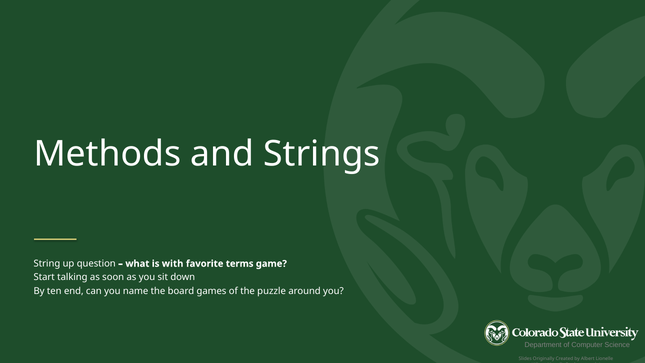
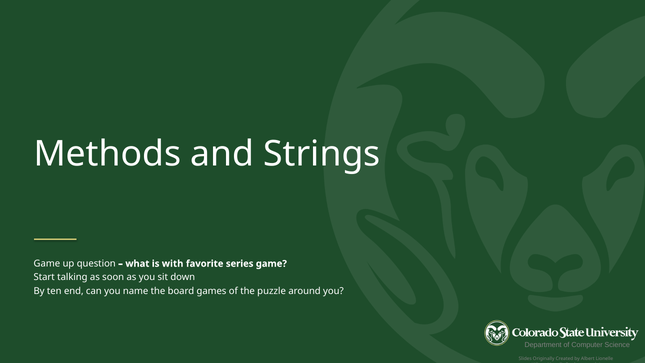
String at (47, 264): String -> Game
terms: terms -> series
